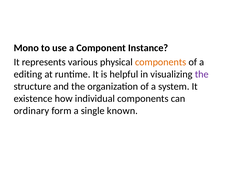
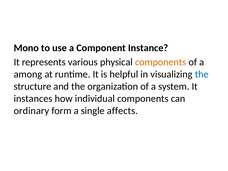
editing: editing -> among
the at (202, 74) colour: purple -> blue
existence: existence -> instances
known: known -> affects
